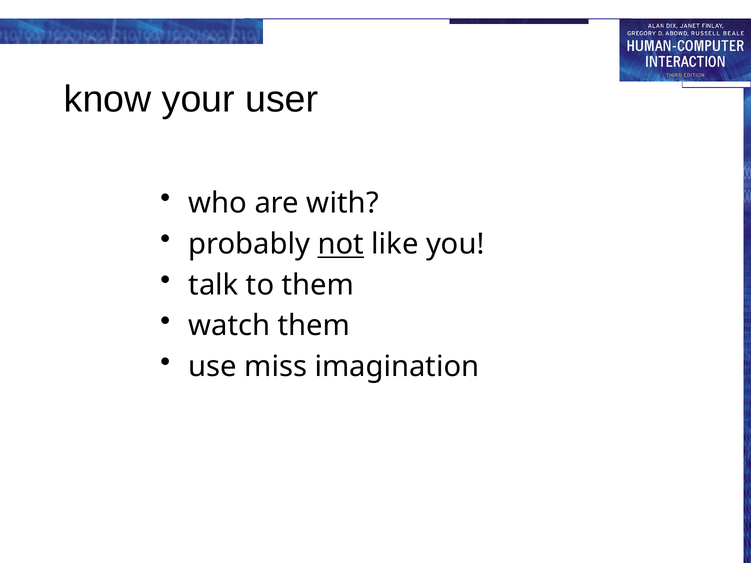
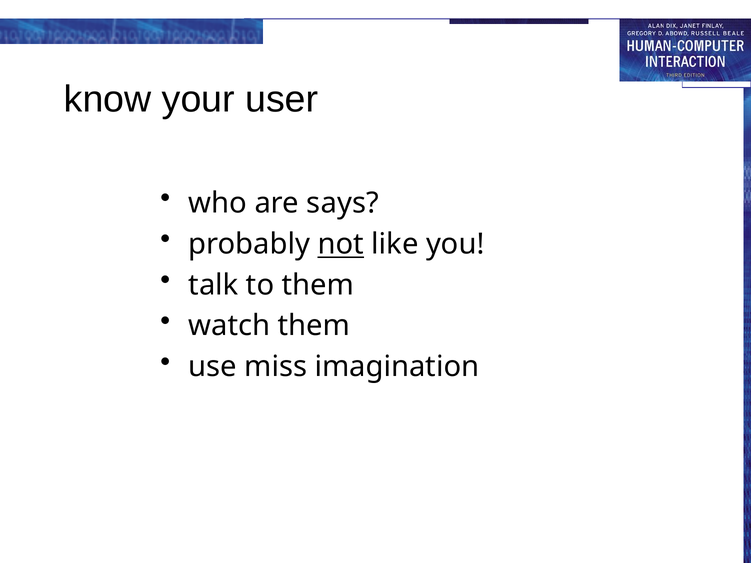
with: with -> says
